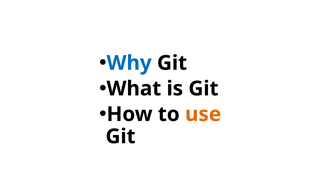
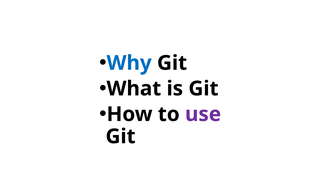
use colour: orange -> purple
